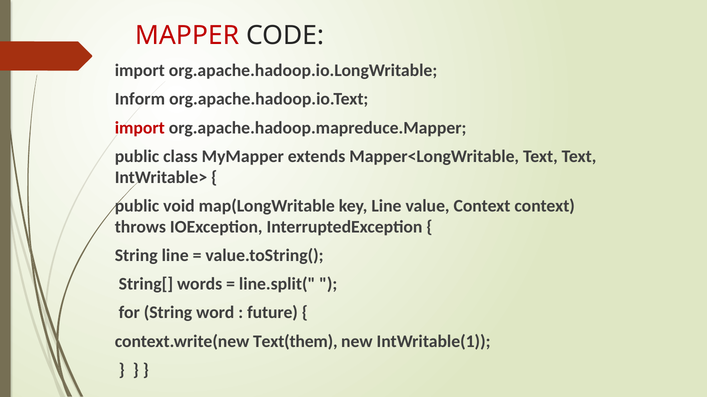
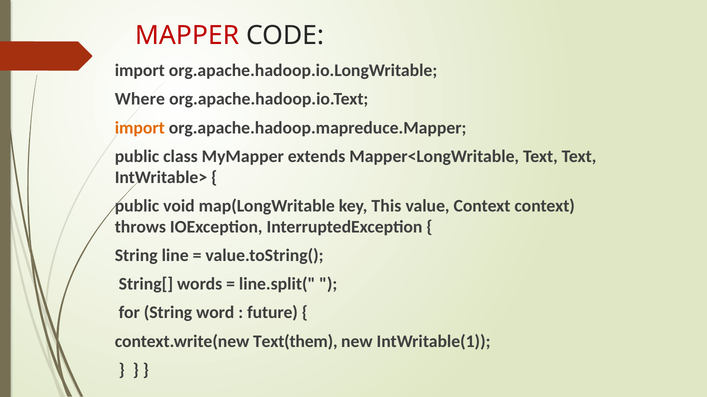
Inform: Inform -> Where
import at (140, 128) colour: red -> orange
key Line: Line -> This
